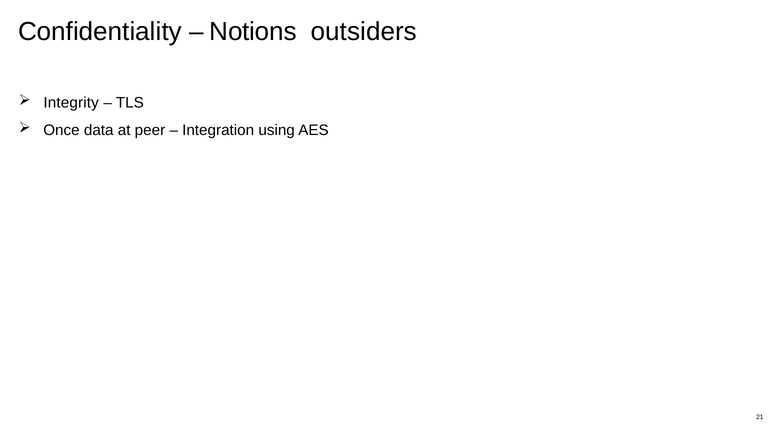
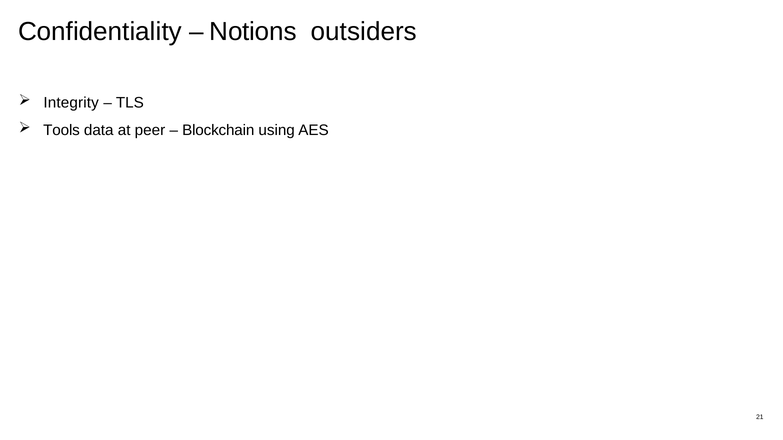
Once: Once -> Tools
Integration: Integration -> Blockchain
